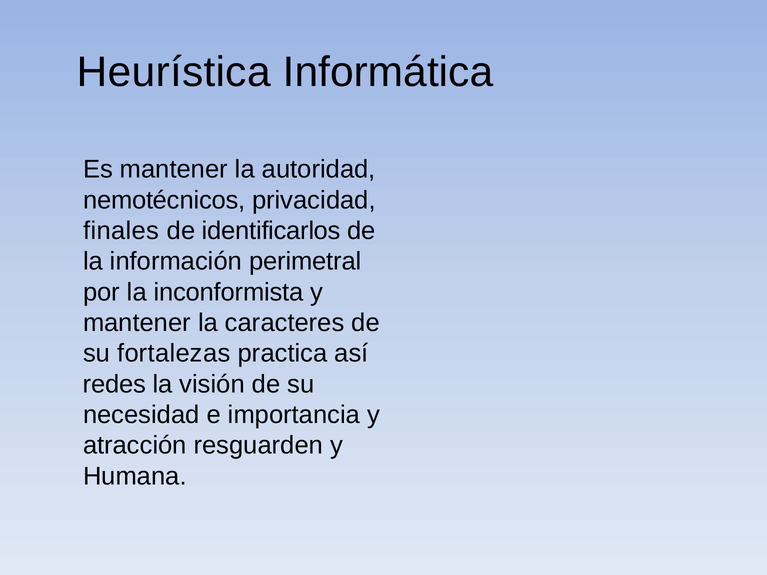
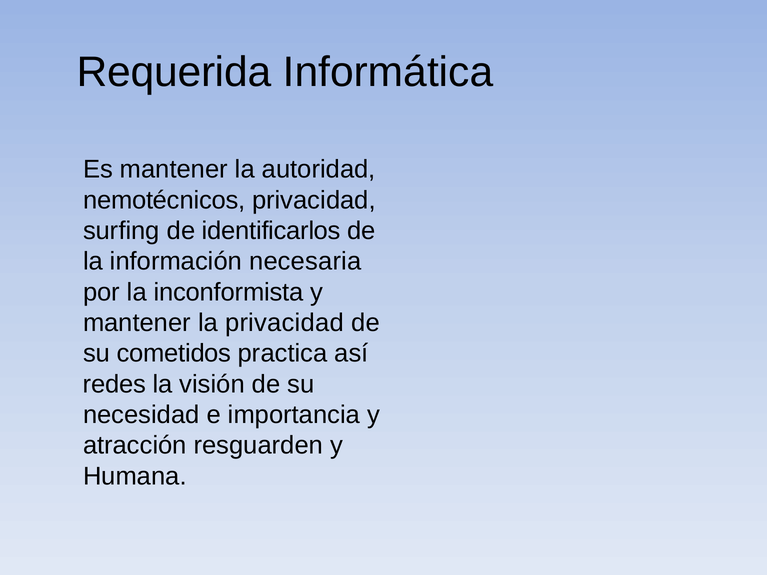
Heurística: Heurística -> Requerida
finales: finales -> surfing
perimetral: perimetral -> necesaria
la caracteres: caracteres -> privacidad
fortalezas: fortalezas -> cometidos
